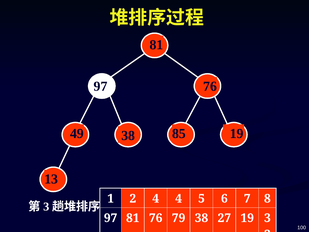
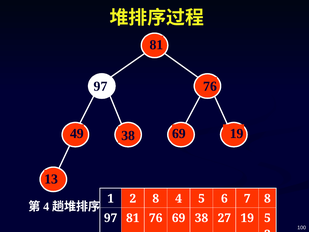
38 85: 85 -> 69
2 4: 4 -> 8
3 at (46, 206): 3 -> 4
76 79: 79 -> 69
19 3: 3 -> 5
